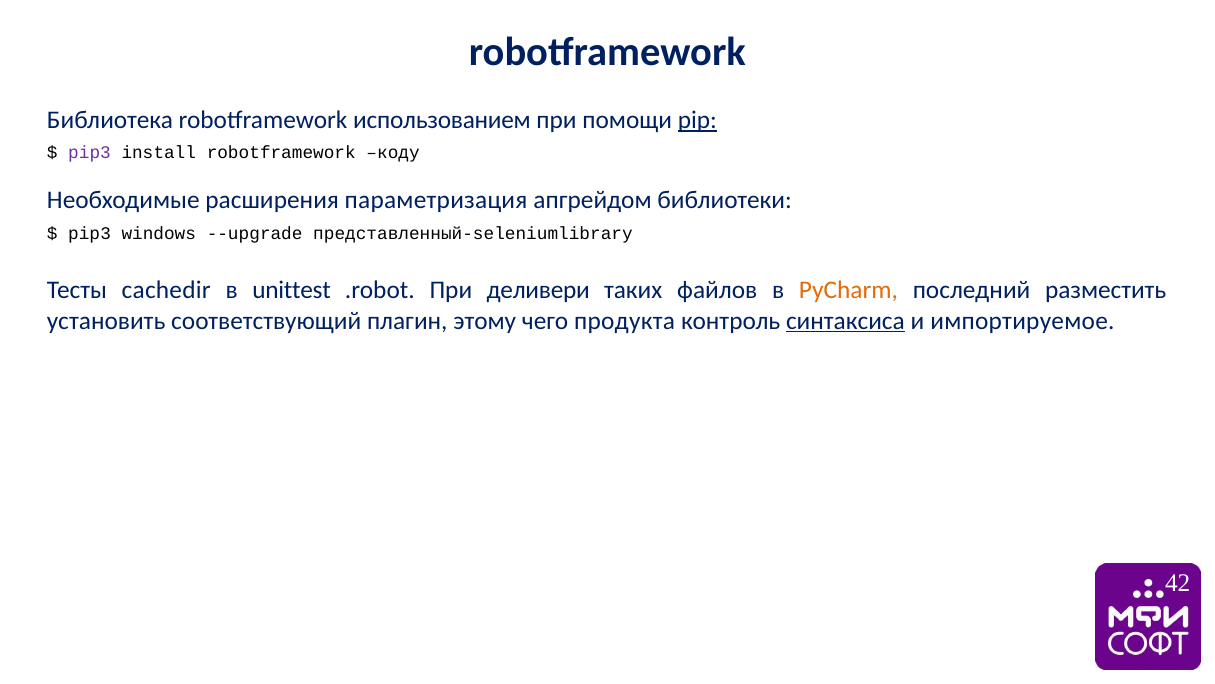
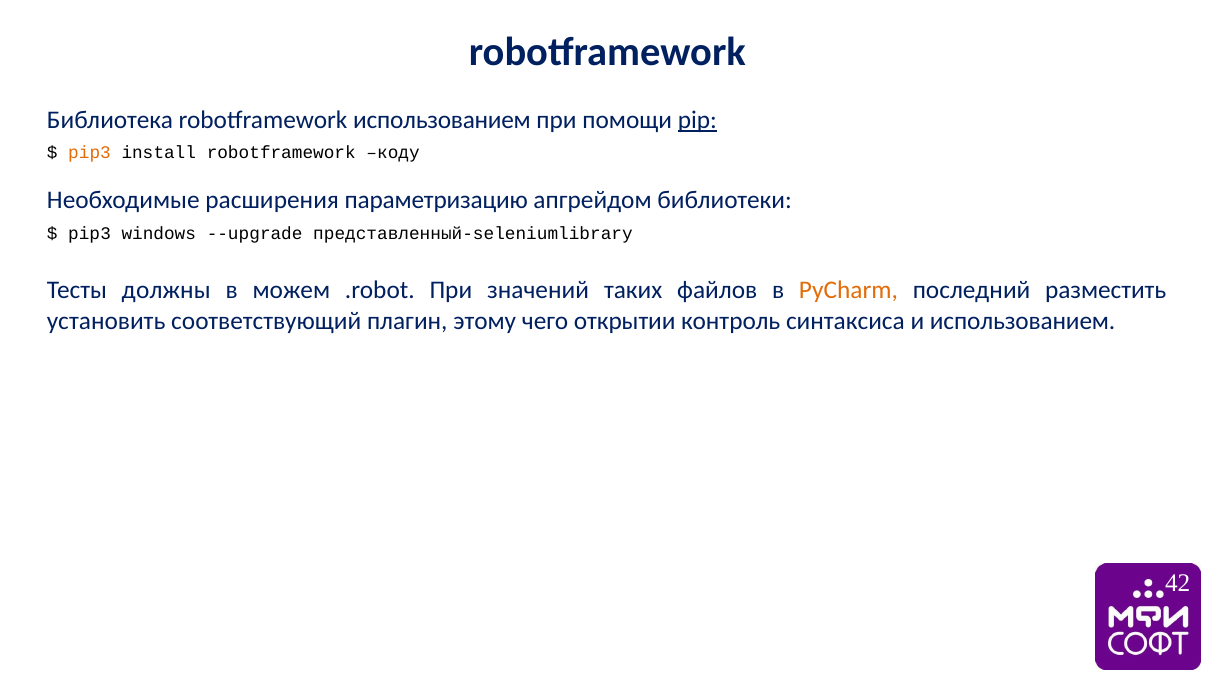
pip3 at (90, 153) colour: purple -> orange
параметризация: параметризация -> параметризацию
cachedir: cachedir -> должны
unittest: unittest -> можем
деливери: деливери -> значений
продукта: продукта -> открытии
синтаксиса underline: present -> none
и импортируемое: импортируемое -> использованием
